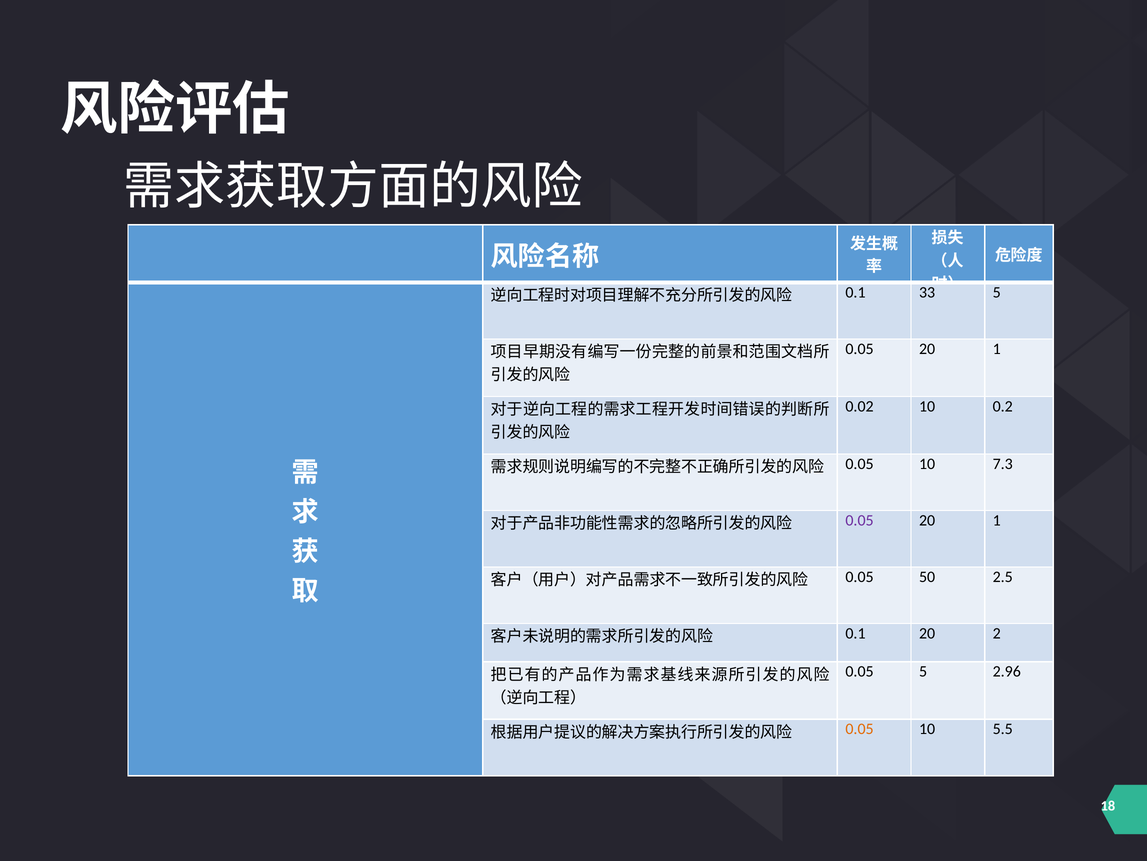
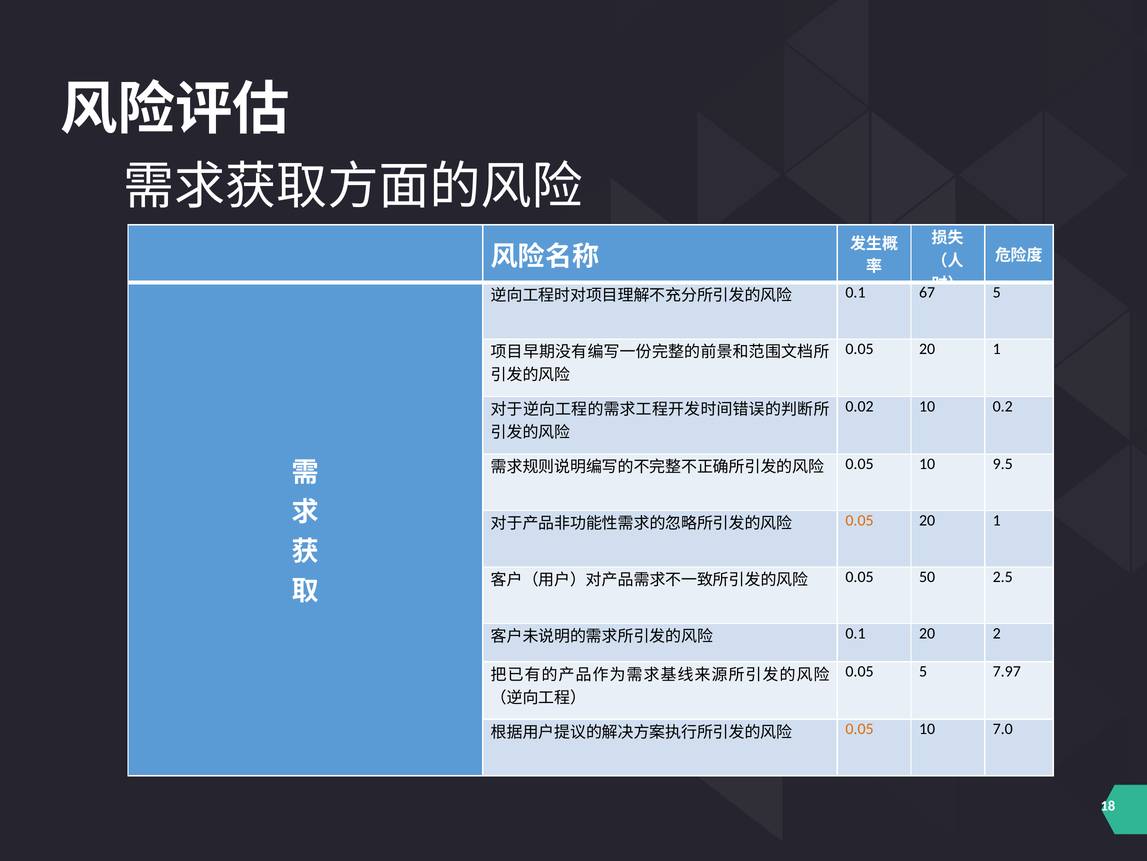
33: 33 -> 67
7.3: 7.3 -> 9.5
0.05 at (860, 520) colour: purple -> orange
2.96: 2.96 -> 7.97
5.5: 5.5 -> 7.0
